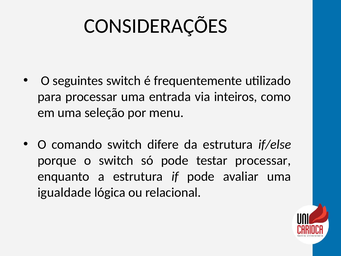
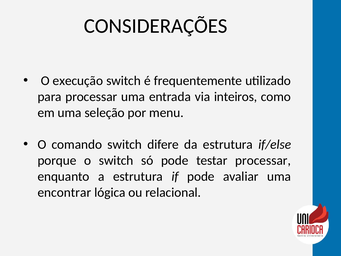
seguintes: seguintes -> execução
igualdade: igualdade -> encontrar
